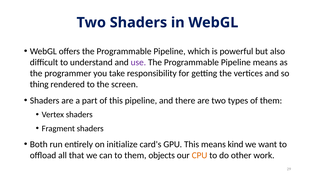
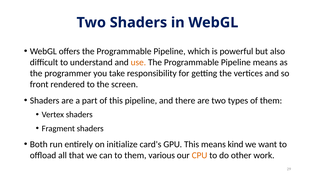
use colour: purple -> orange
thing: thing -> front
objects: objects -> various
